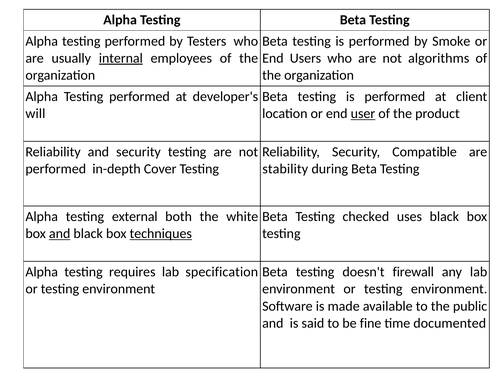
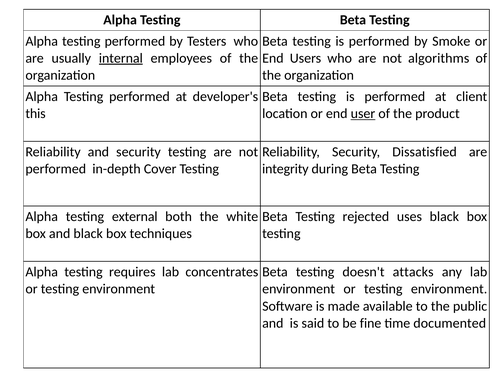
will: will -> this
Compatible: Compatible -> Dissatisfied
stability: stability -> integrity
checked: checked -> rejected
and at (60, 233) underline: present -> none
techniques underline: present -> none
specification: specification -> concentrates
firewall: firewall -> attacks
